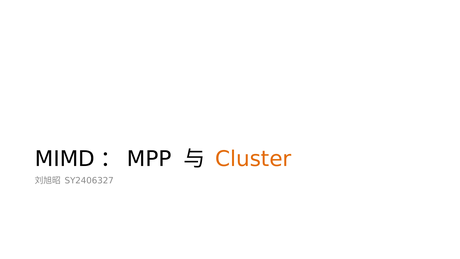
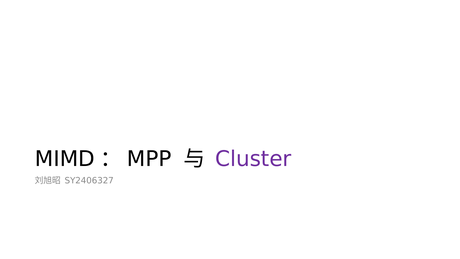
Cluster colour: orange -> purple
